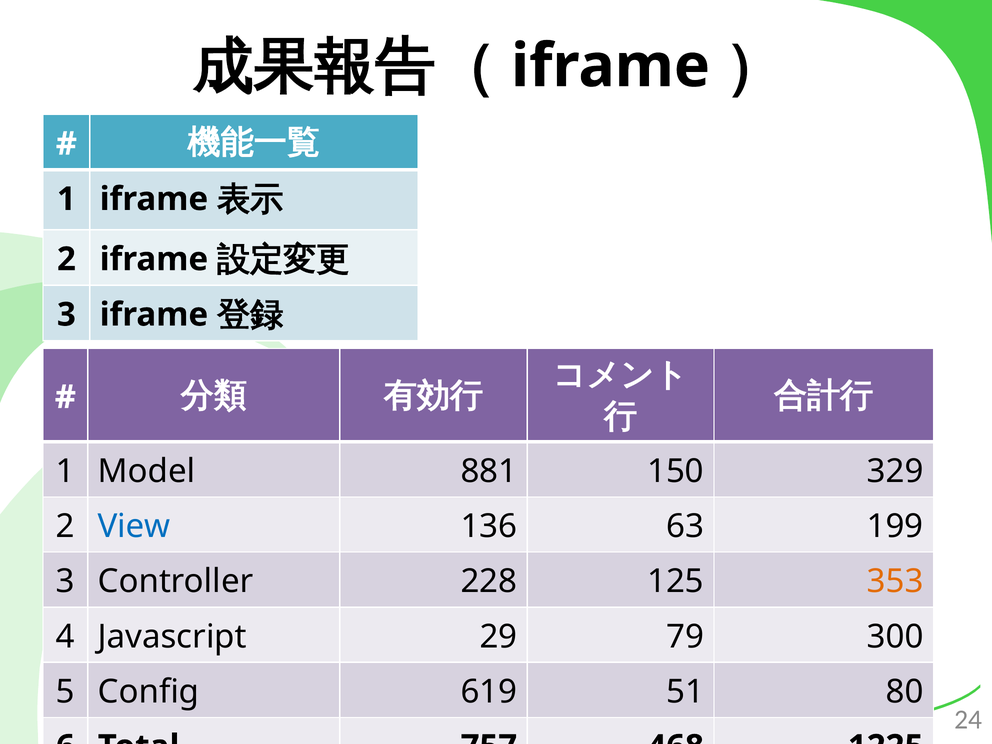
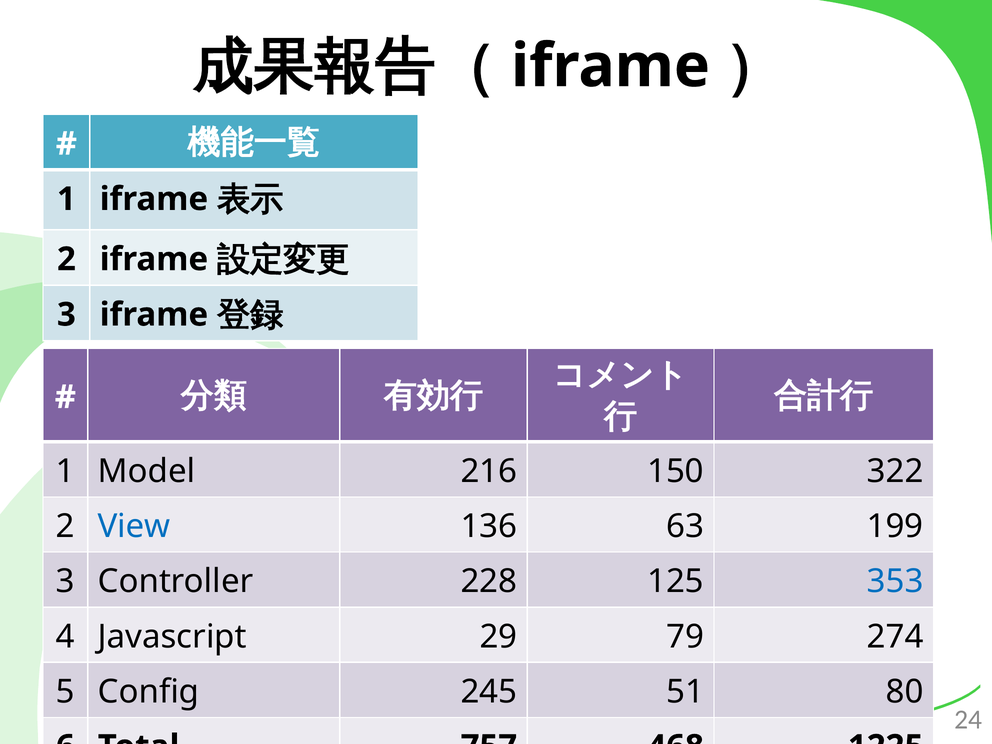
881: 881 -> 216
329: 329 -> 322
353 colour: orange -> blue
300: 300 -> 274
619: 619 -> 245
